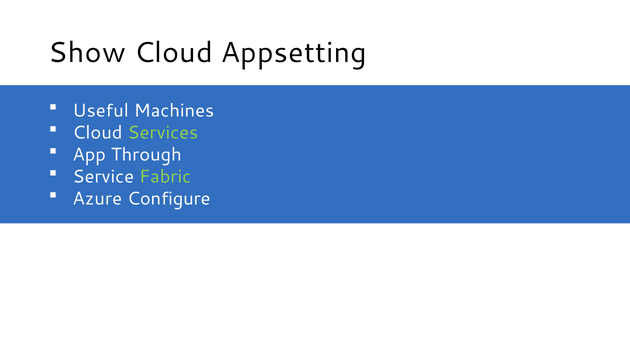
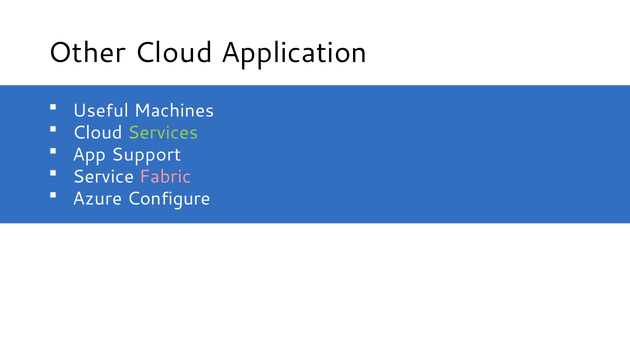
Show: Show -> Other
Appsetting: Appsetting -> Application
Through: Through -> Support
Fabric colour: light green -> pink
